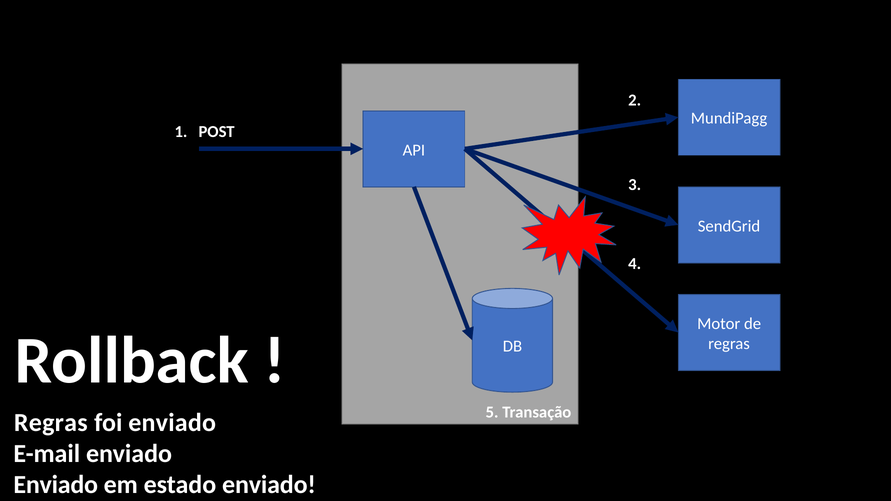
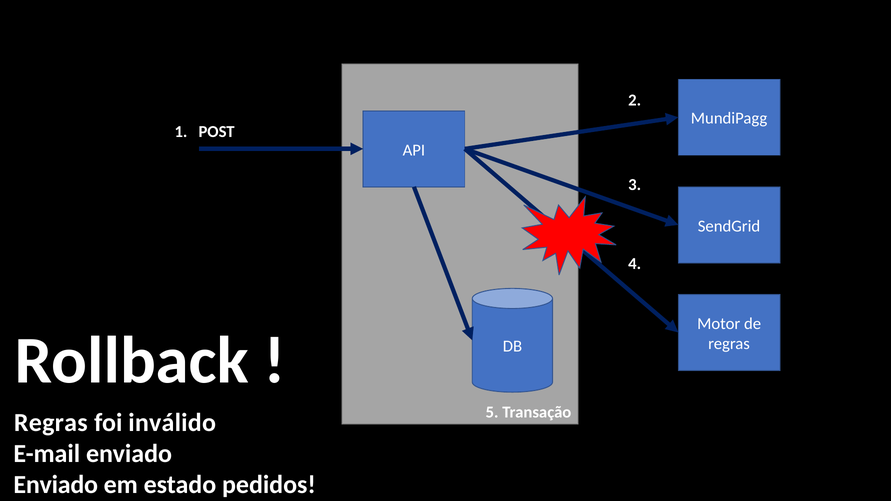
foi enviado: enviado -> inválido
estado enviado: enviado -> pedidos
